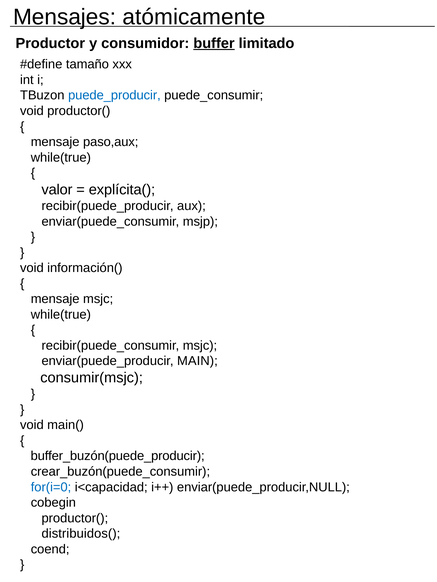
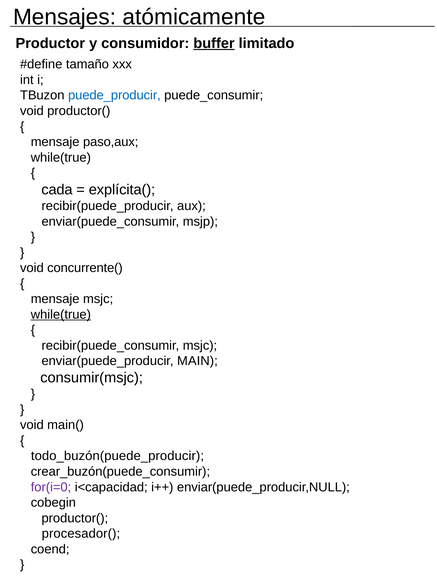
valor: valor -> cada
información(: información( -> concurrente(
while(true at (61, 315) underline: none -> present
buffer_buzón(puede_producir: buffer_buzón(puede_producir -> todo_buzón(puede_producir
for(i=0 colour: blue -> purple
distribuidos(: distribuidos( -> procesador(
